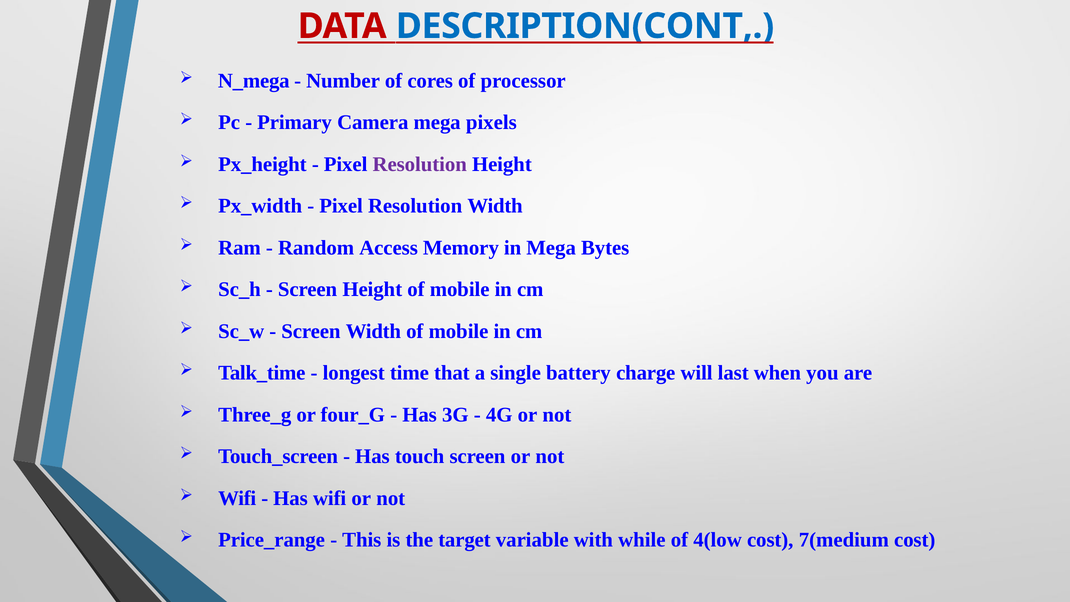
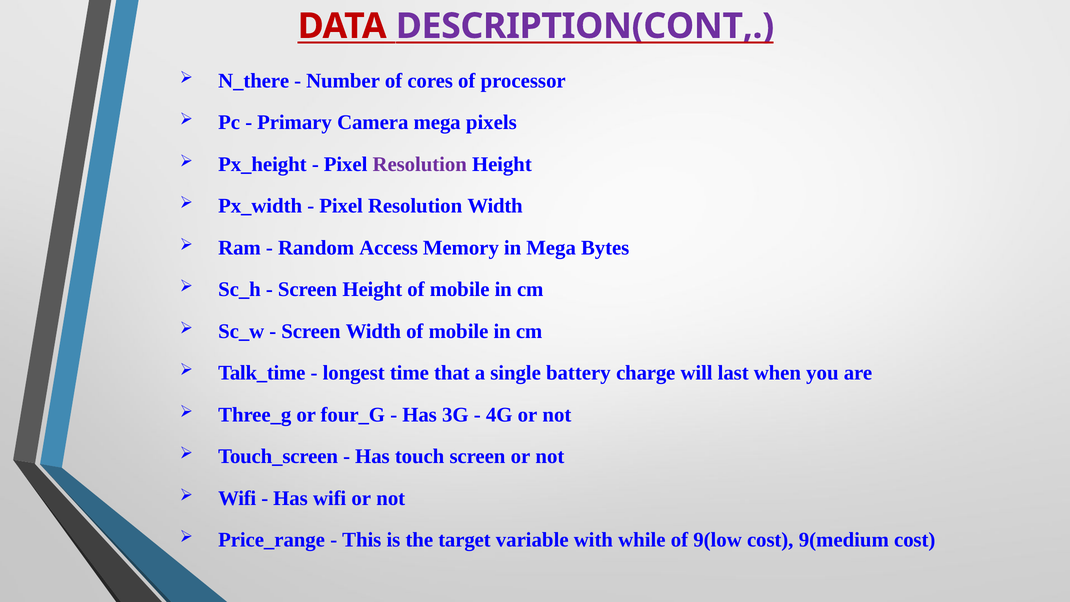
DESCRIPTION(CONT colour: blue -> purple
N_mega: N_mega -> N_there
4(low: 4(low -> 9(low
7(medium: 7(medium -> 9(medium
